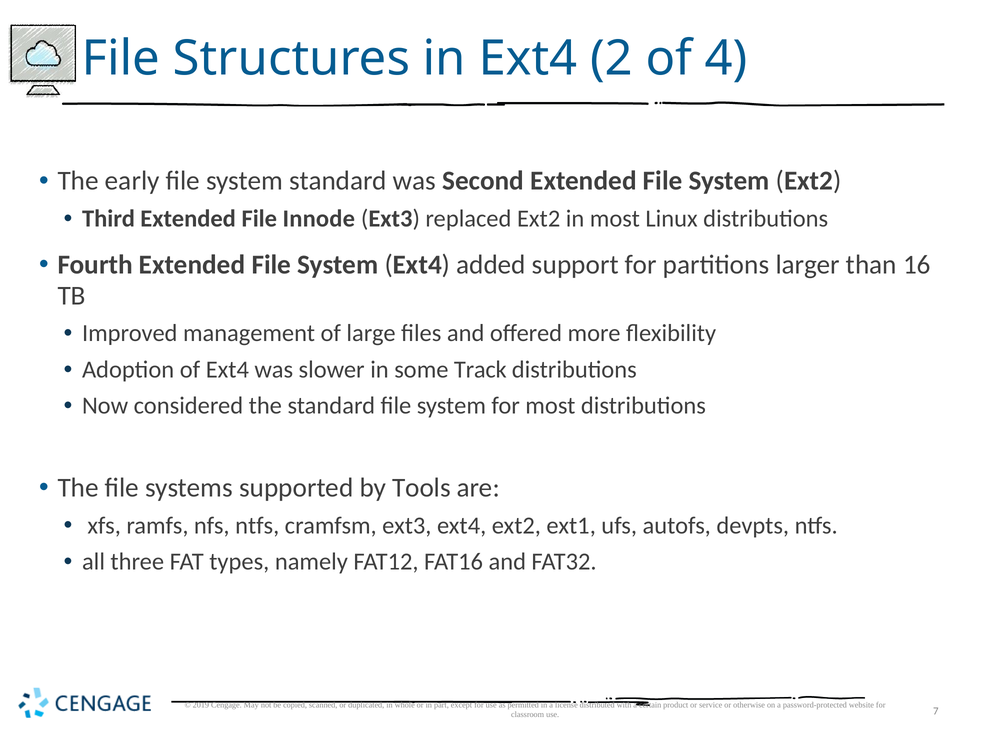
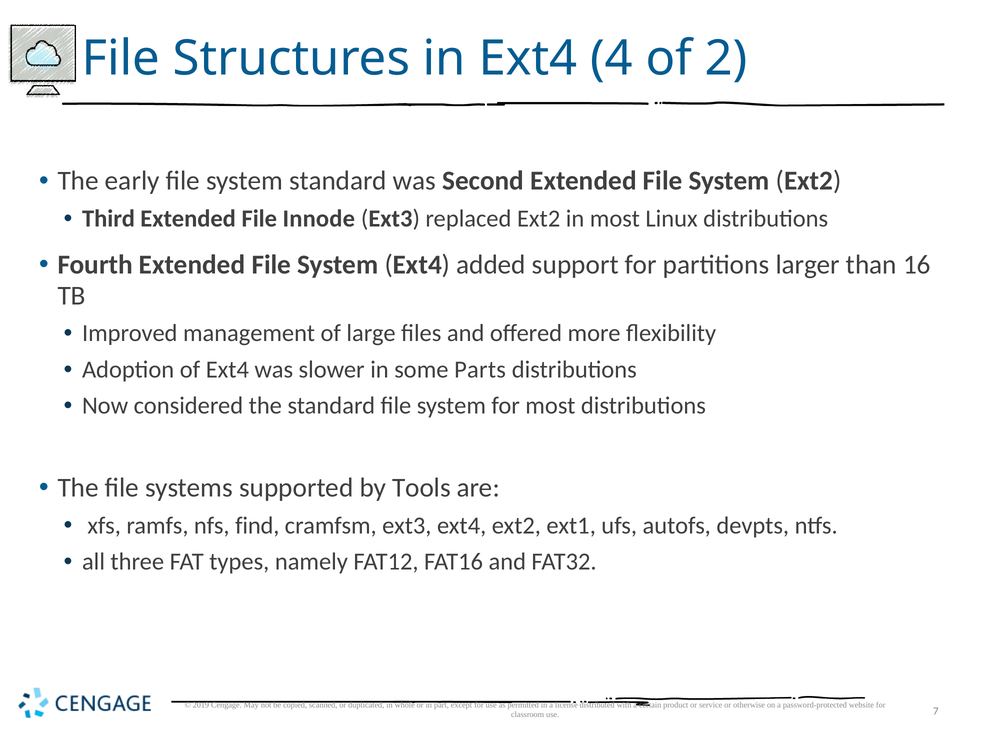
2: 2 -> 4
4: 4 -> 2
Track: Track -> Parts
nfs ntfs: ntfs -> find
